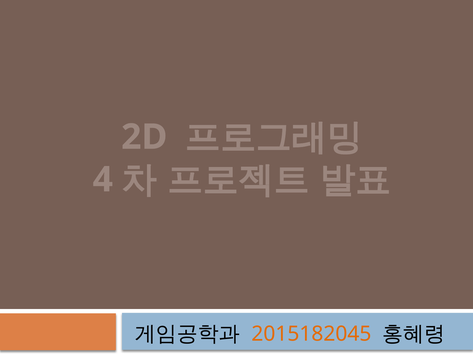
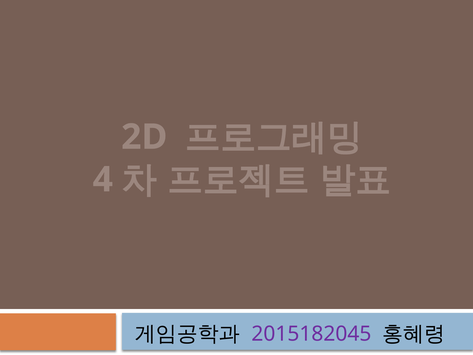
2015182045 colour: orange -> purple
